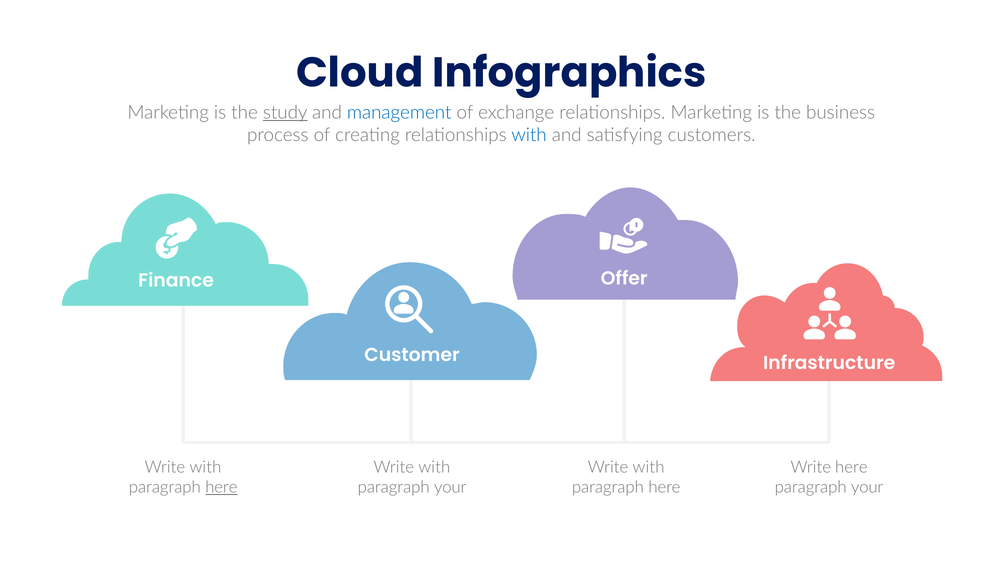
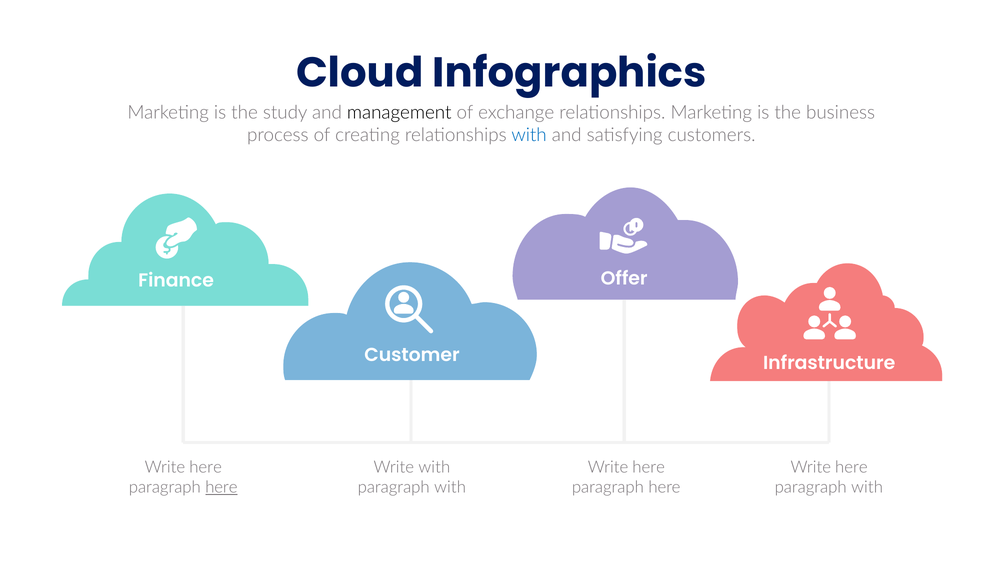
study underline: present -> none
management colour: blue -> black
with at (205, 468): with -> here
with at (649, 468): with -> here
your at (450, 488): your -> with
your at (867, 488): your -> with
